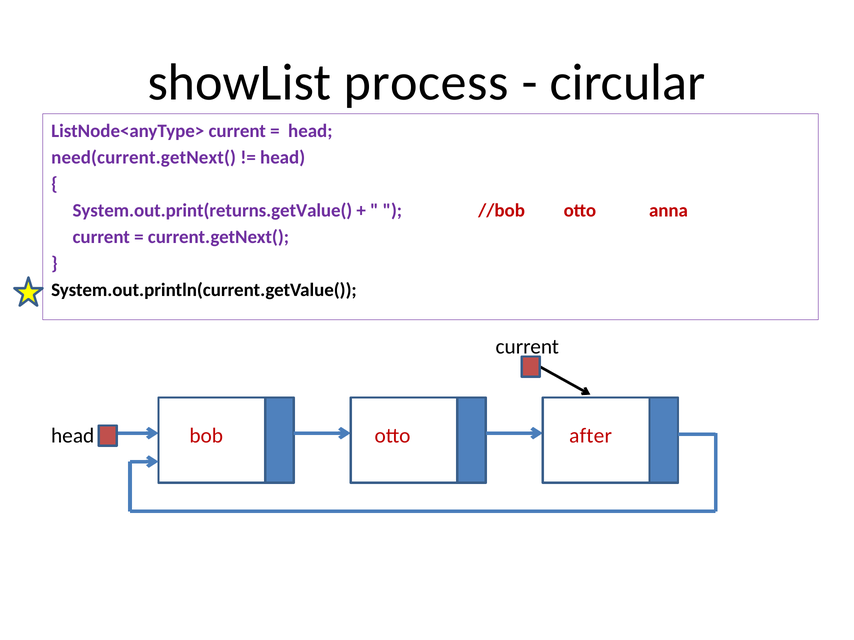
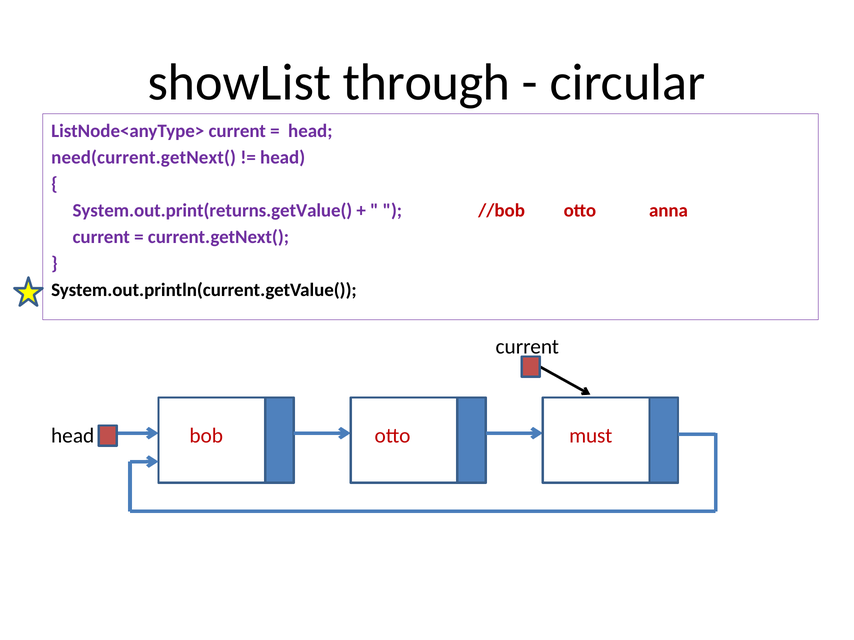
process: process -> through
after: after -> must
